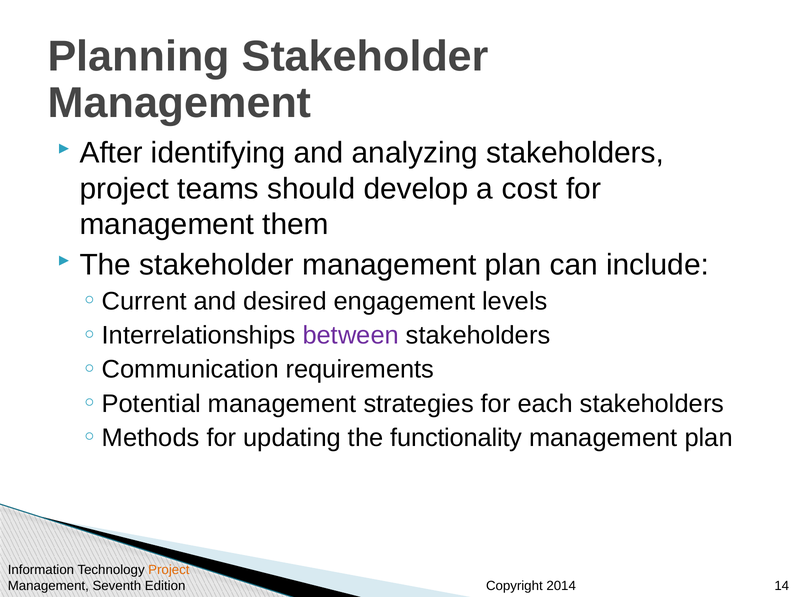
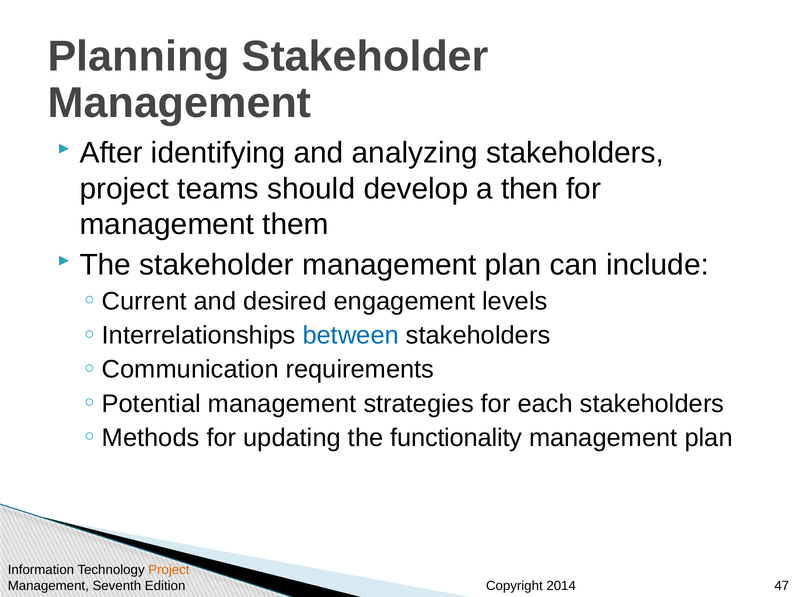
cost: cost -> then
between colour: purple -> blue
14: 14 -> 47
